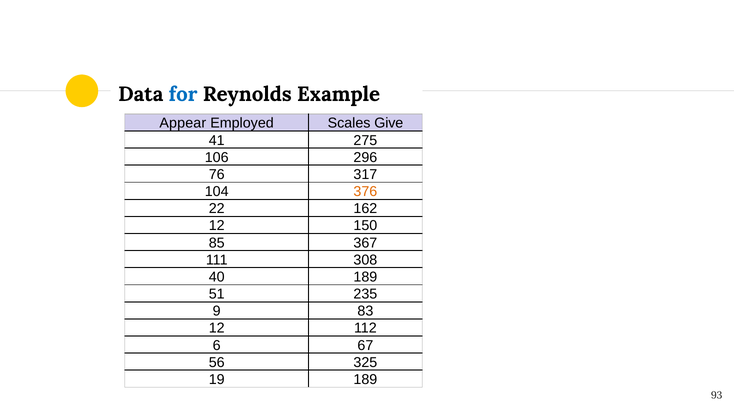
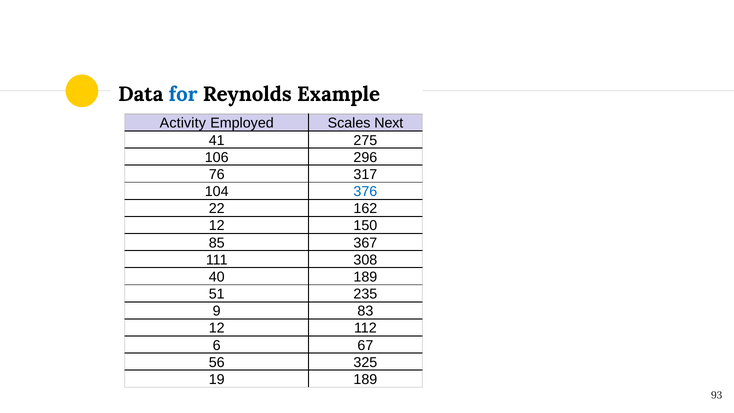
Appear: Appear -> Activity
Give: Give -> Next
376 colour: orange -> blue
